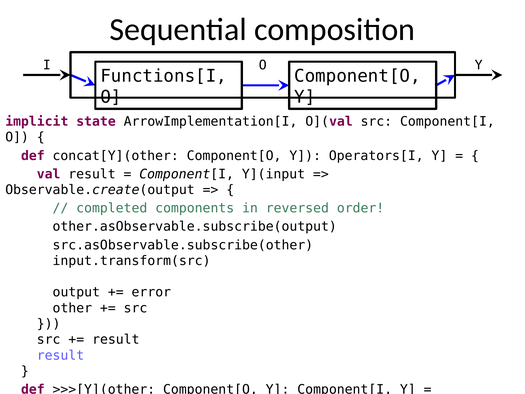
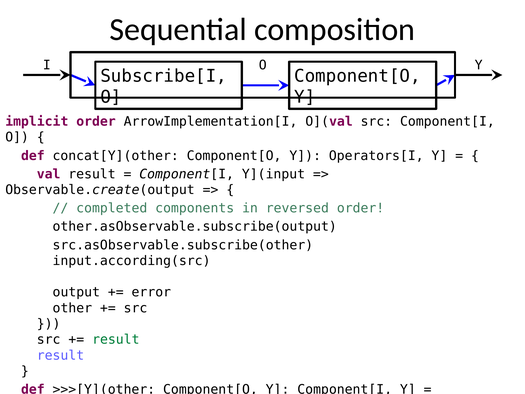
Functions[I: Functions[I -> Subscribe[I
implicit state: state -> order
input.transform(src: input.transform(src -> input.according(src
result at (116, 339) colour: black -> green
